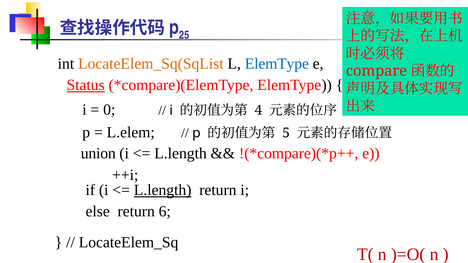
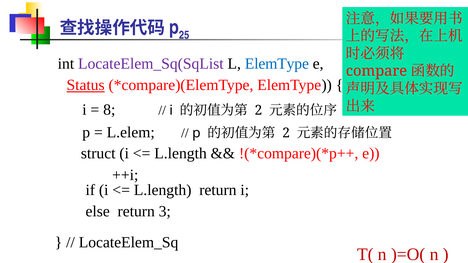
LocateElem_Sq(SqList colour: orange -> purple
0: 0 -> 8
4 at (258, 110): 4 -> 2
5 at (286, 133): 5 -> 2
union: union -> struct
L.length at (163, 190) underline: present -> none
6: 6 -> 3
